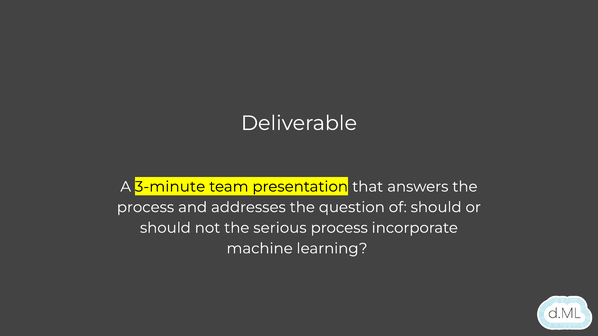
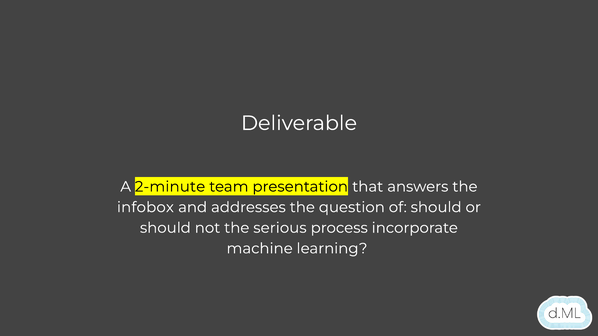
3-minute: 3-minute -> 2-minute
process at (146, 207): process -> infobox
